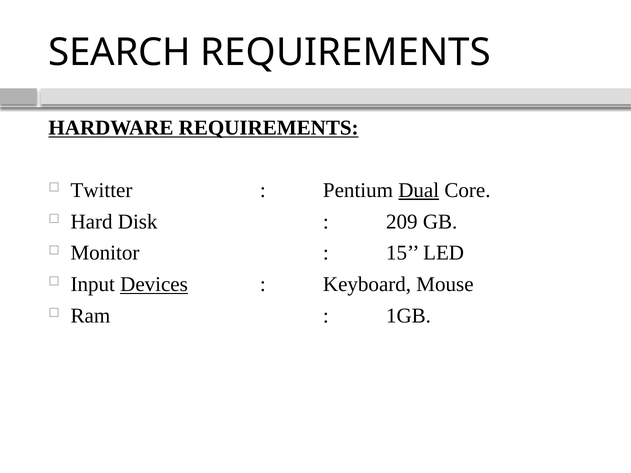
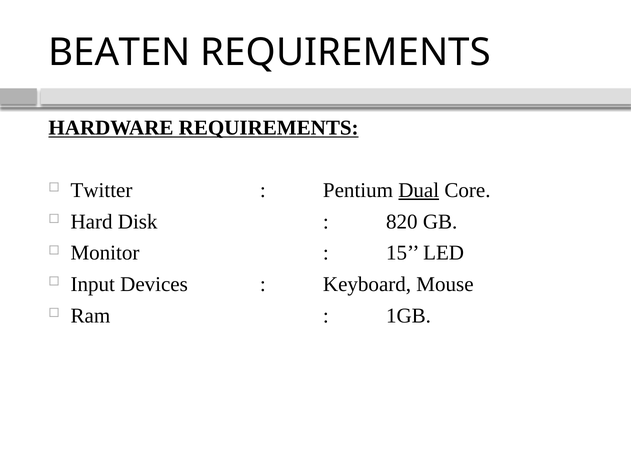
SEARCH: SEARCH -> BEATEN
209: 209 -> 820
Devices underline: present -> none
